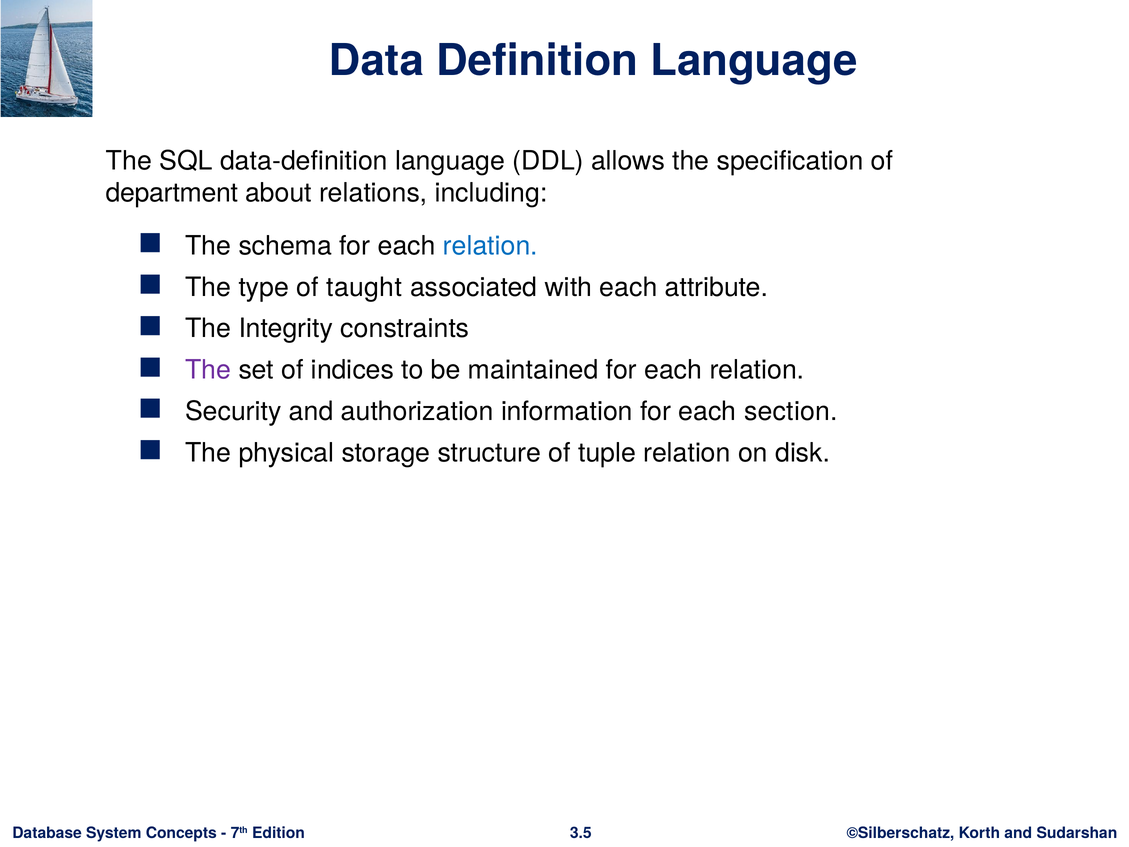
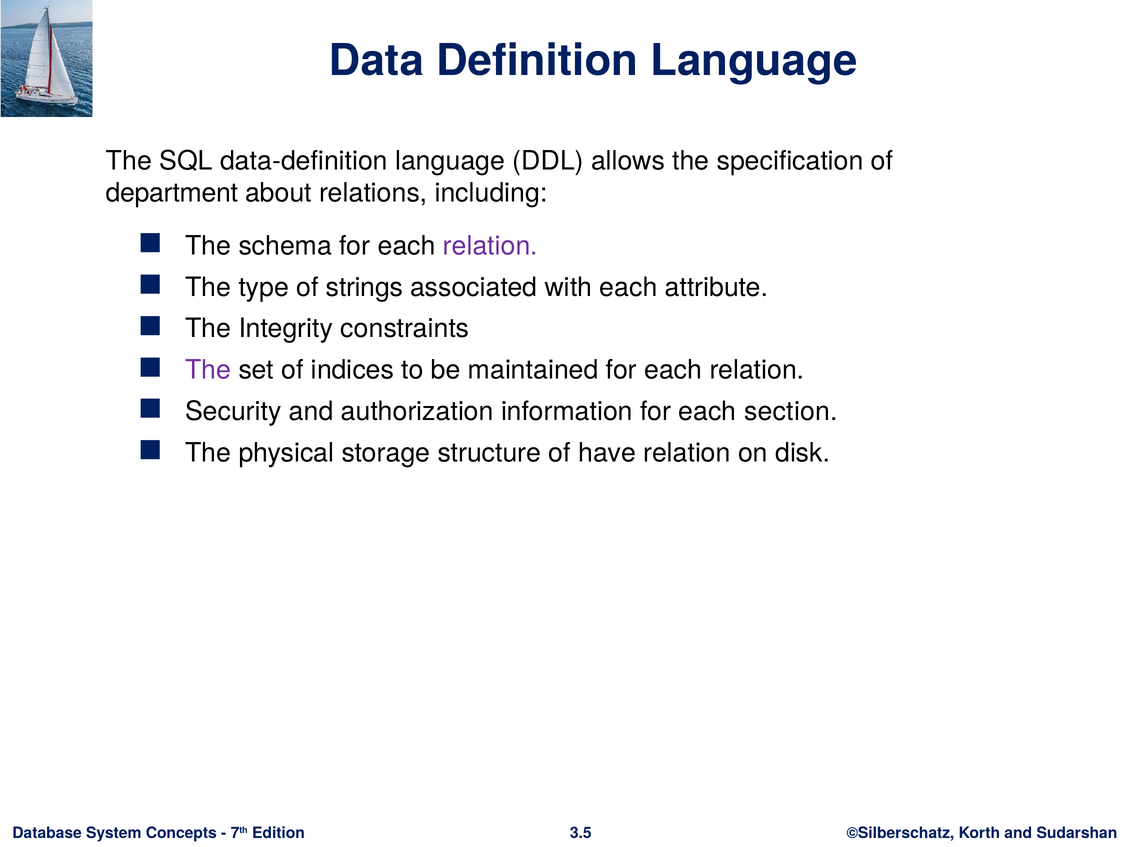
relation at (490, 246) colour: blue -> purple
taught: taught -> strings
tuple: tuple -> have
